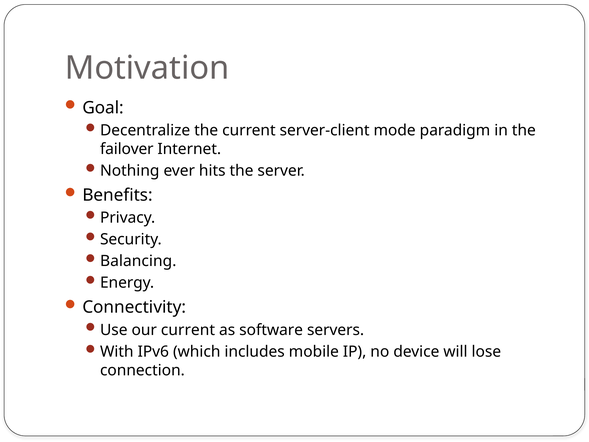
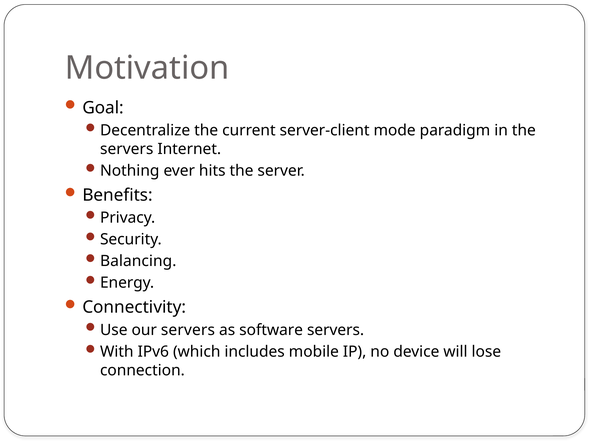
failover at (127, 149): failover -> servers
our current: current -> servers
